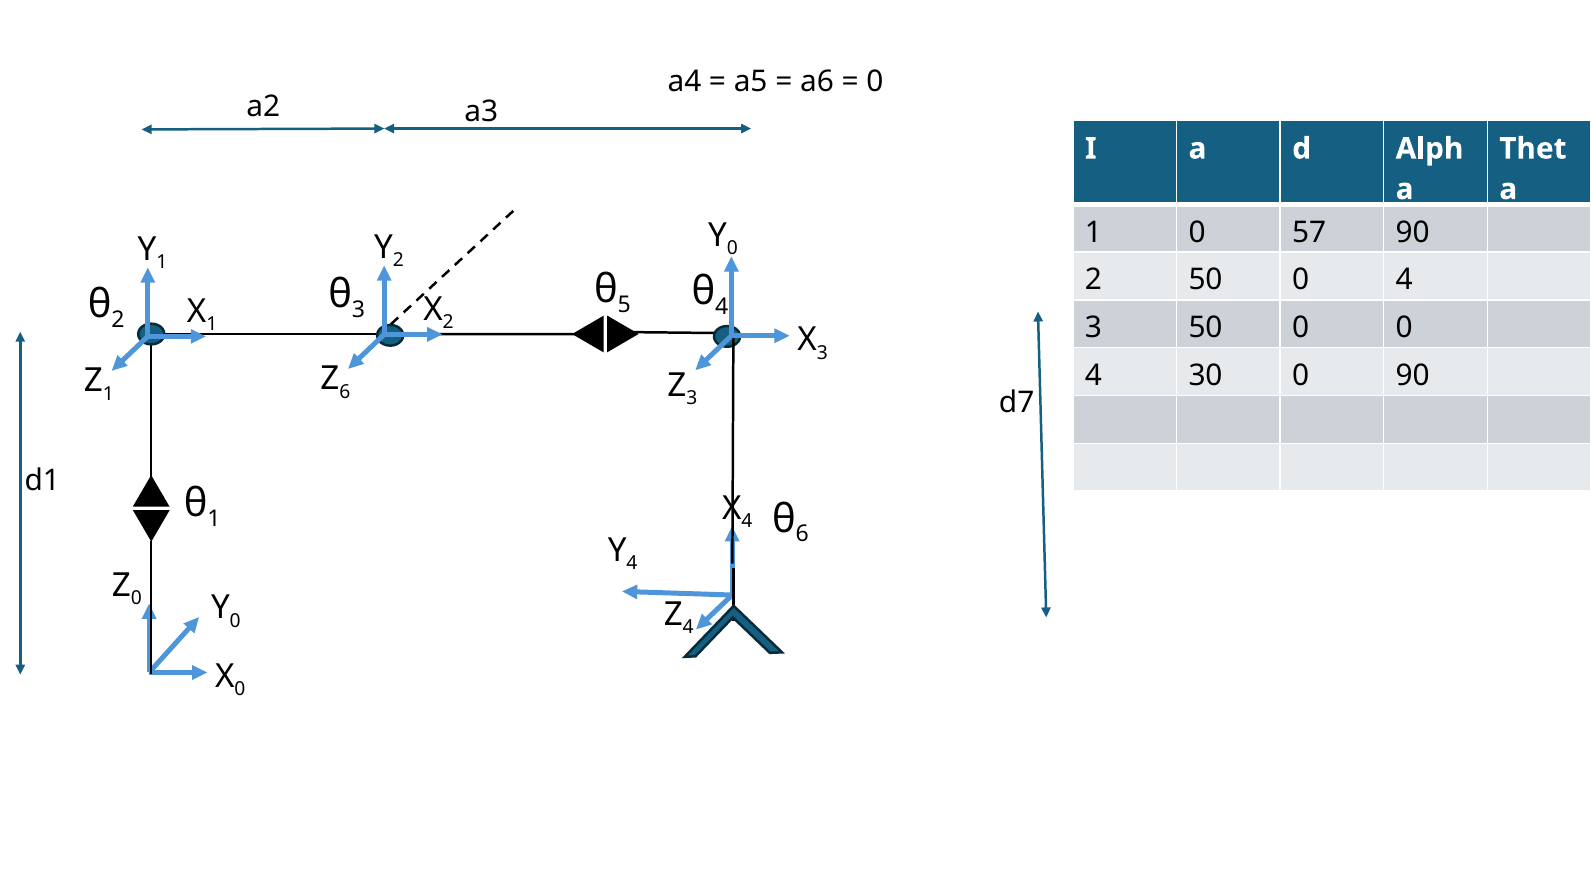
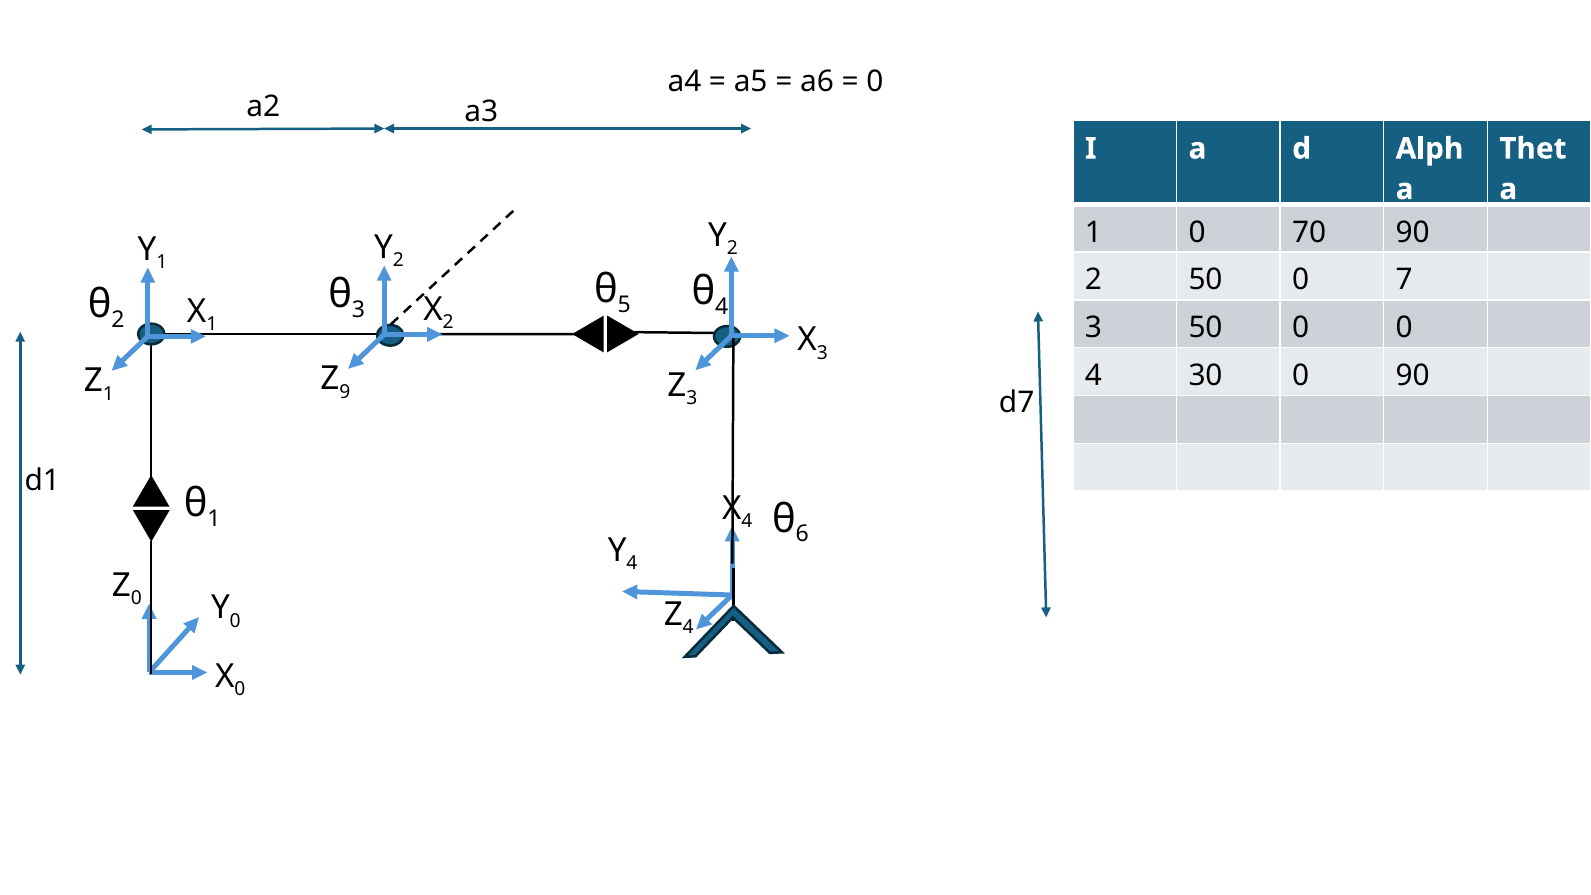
57: 57 -> 70
0 at (732, 248): 0 -> 2
50 0 4: 4 -> 7
6 at (345, 392): 6 -> 9
